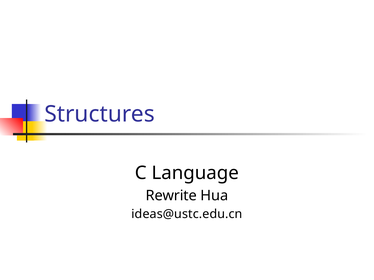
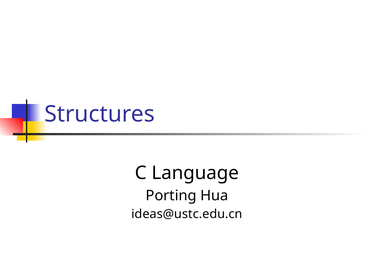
Rewrite: Rewrite -> Porting
